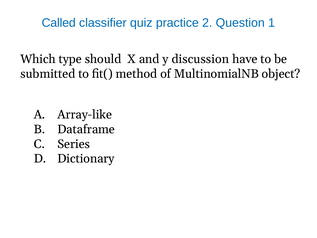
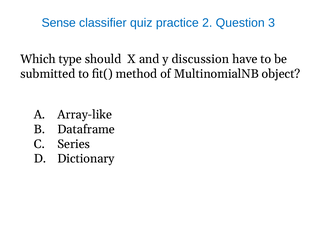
Called: Called -> Sense
1: 1 -> 3
